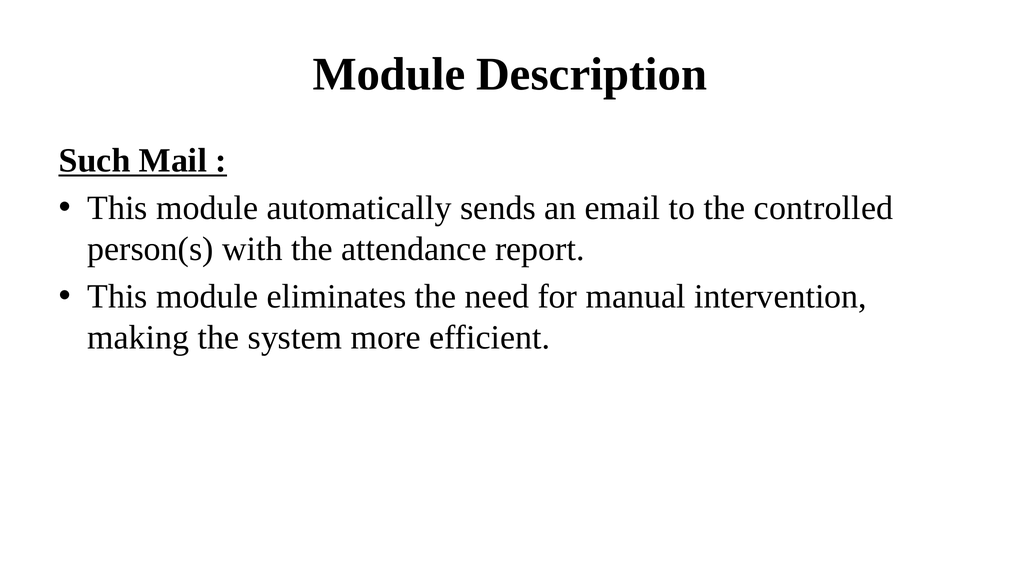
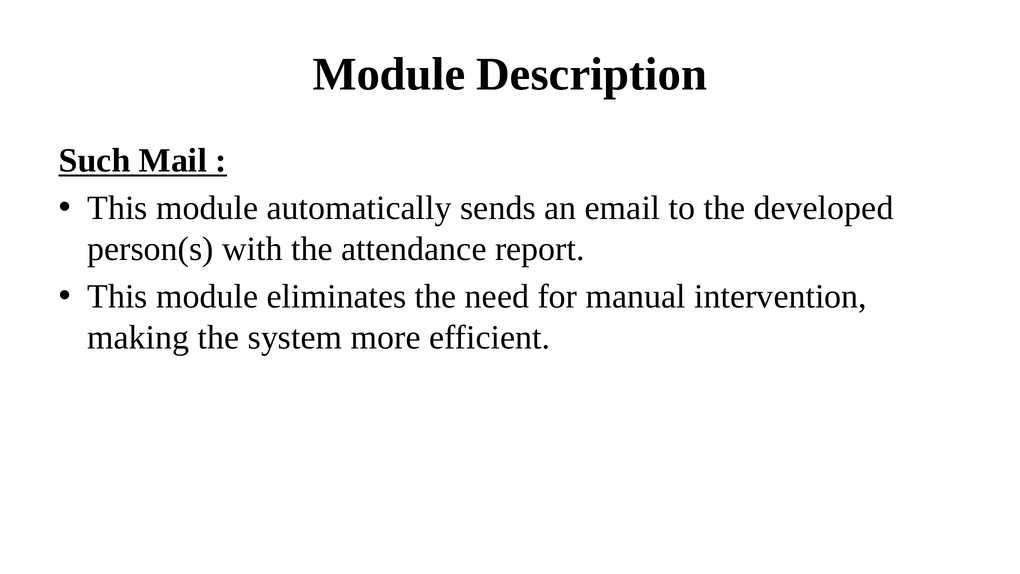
controlled: controlled -> developed
